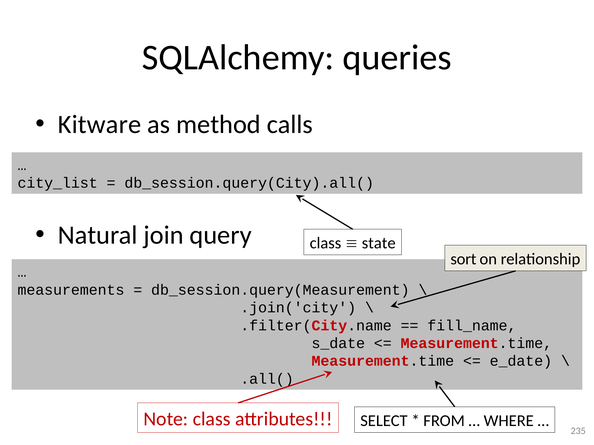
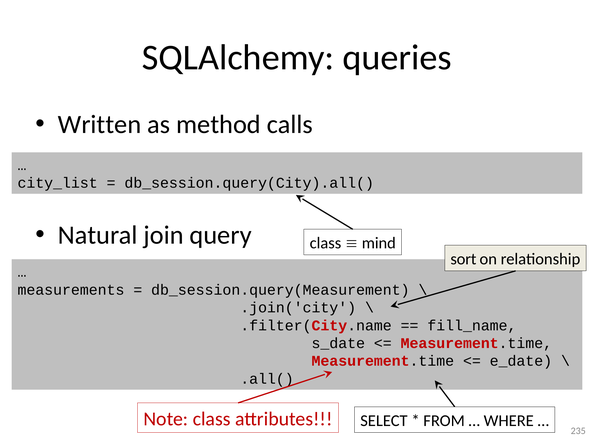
Kitware: Kitware -> Written
state: state -> mind
